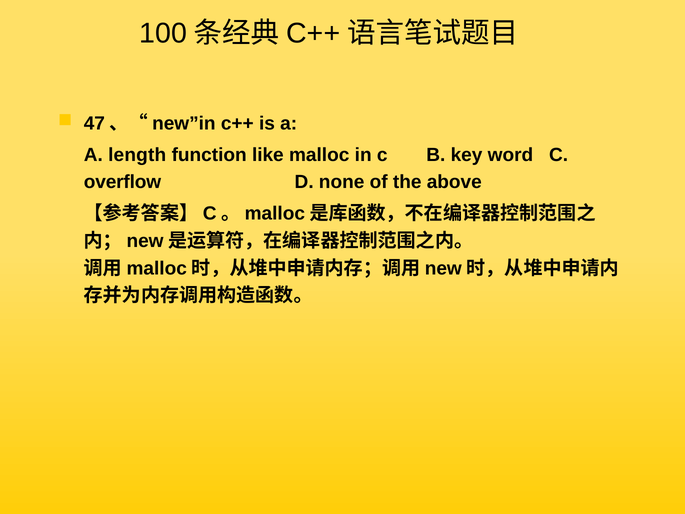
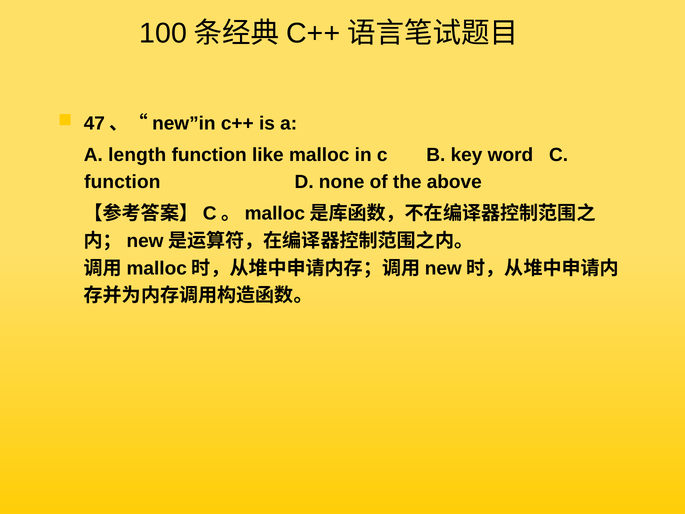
overflow at (122, 182): overflow -> function
